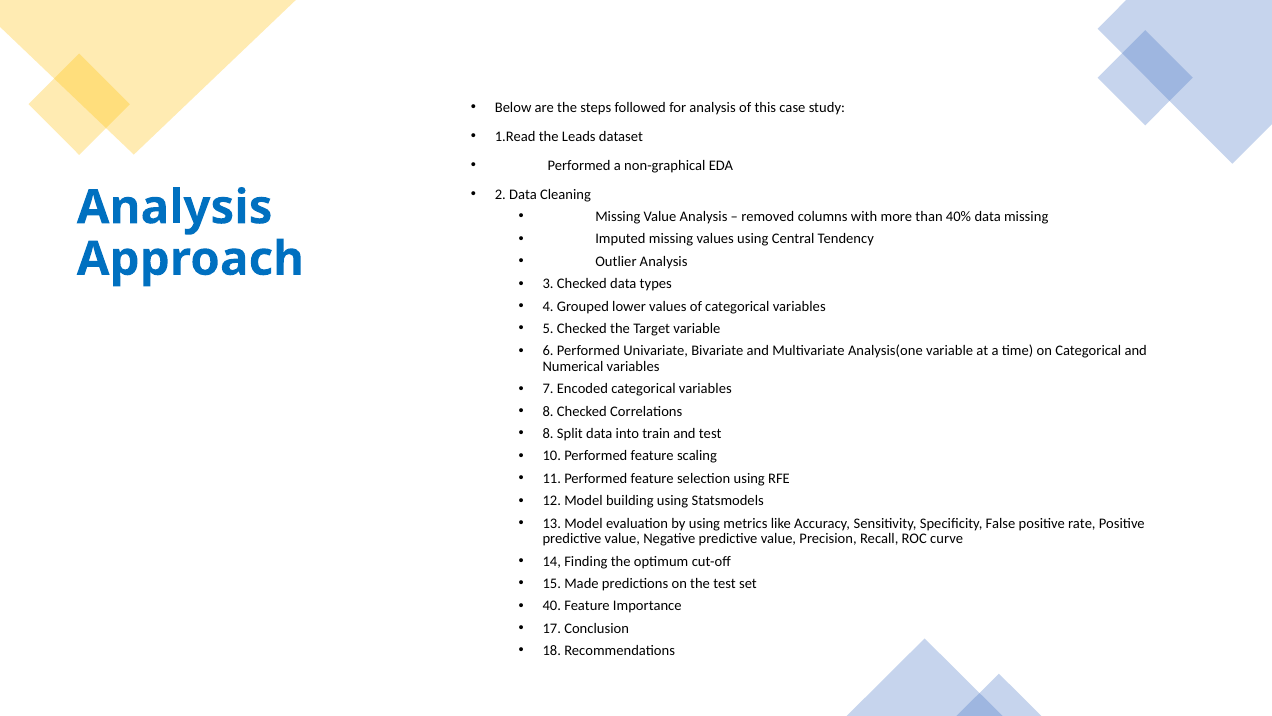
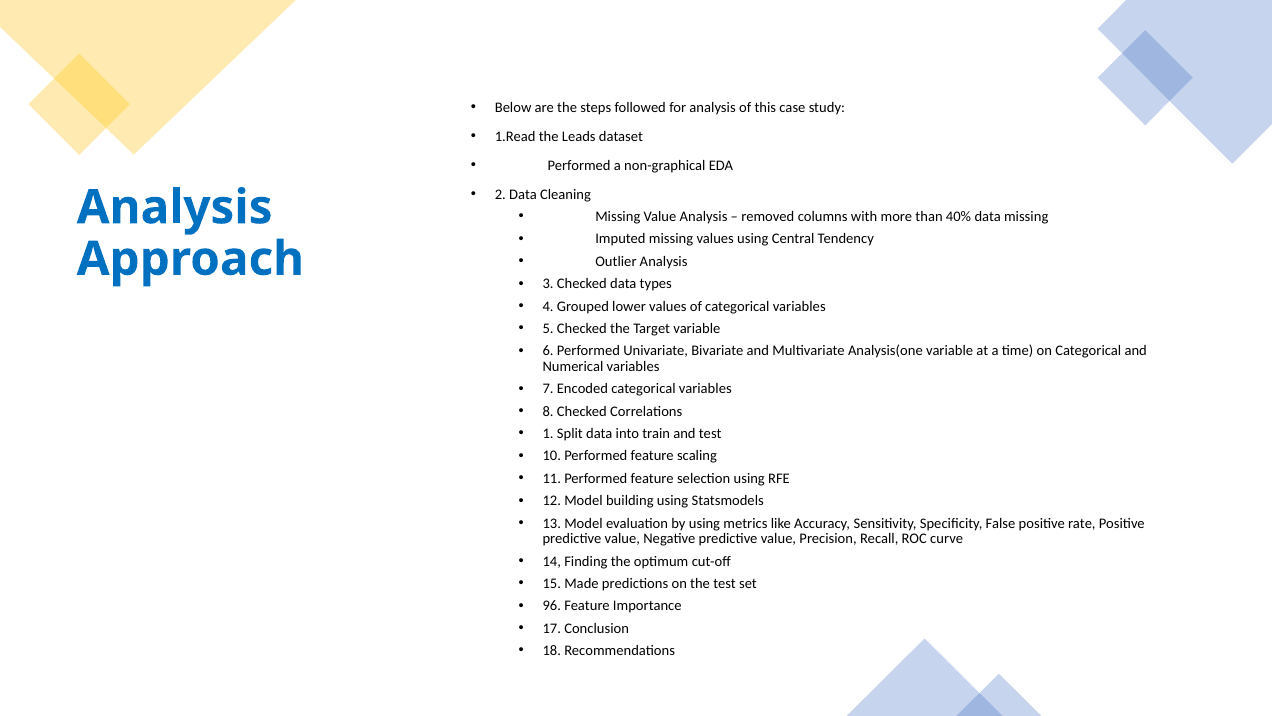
8 at (548, 433): 8 -> 1
40: 40 -> 96
